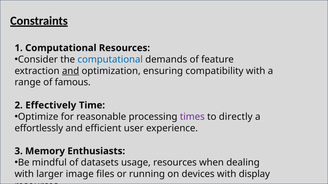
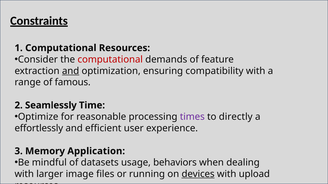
computational at (110, 60) colour: blue -> red
Effectively: Effectively -> Seamlessly
Enthusiasts: Enthusiasts -> Application
usage resources: resources -> behaviors
devices underline: none -> present
display: display -> upload
